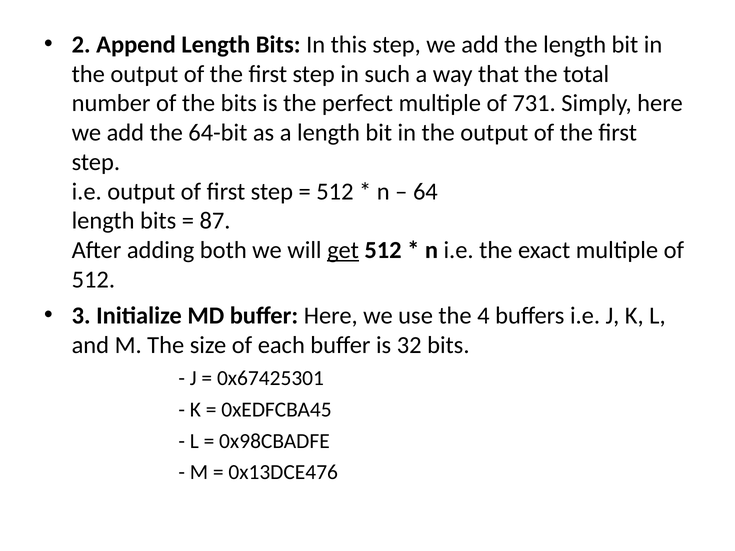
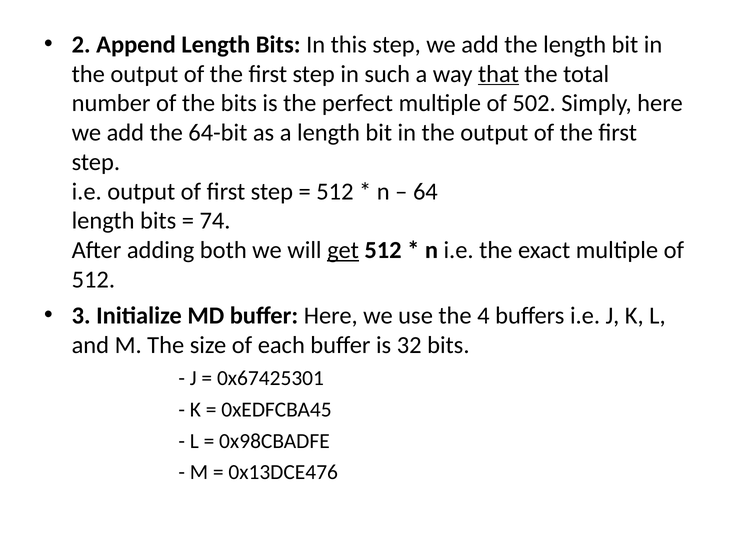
that underline: none -> present
731: 731 -> 502
87: 87 -> 74
